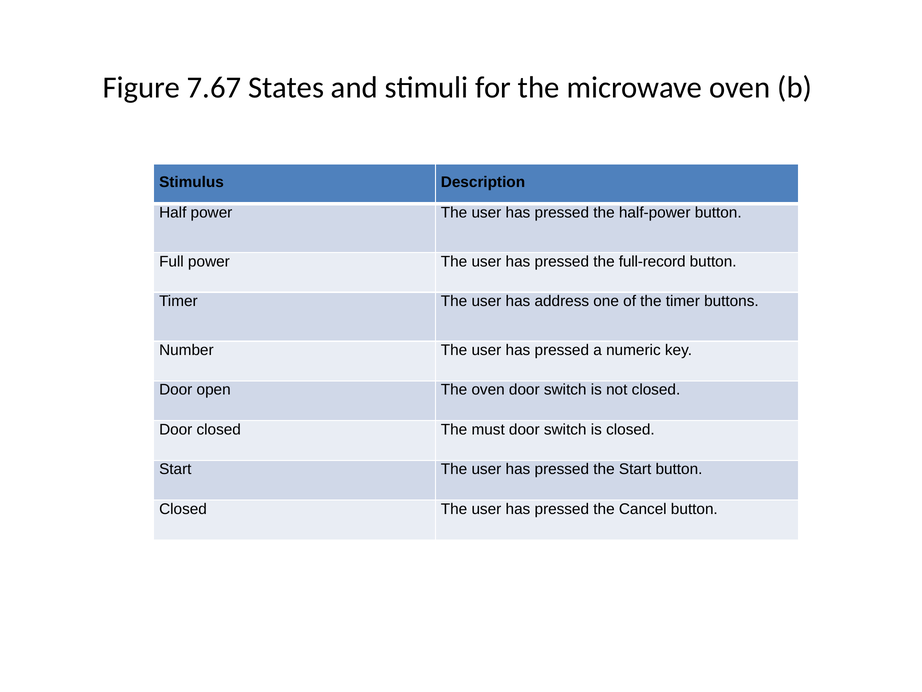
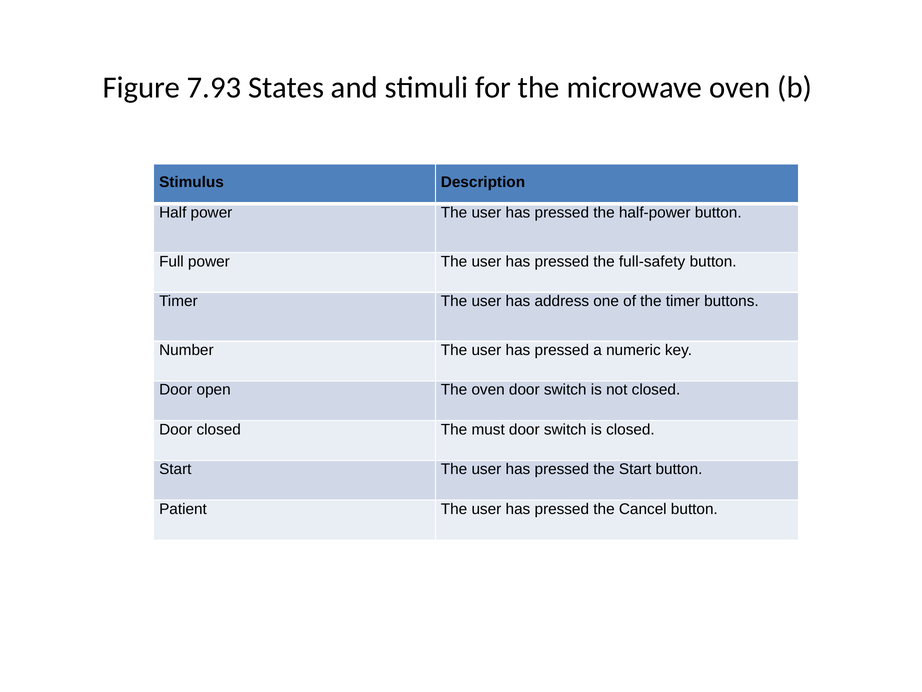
7.67: 7.67 -> 7.93
full-record: full-record -> full-safety
Closed at (183, 509): Closed -> Patient
